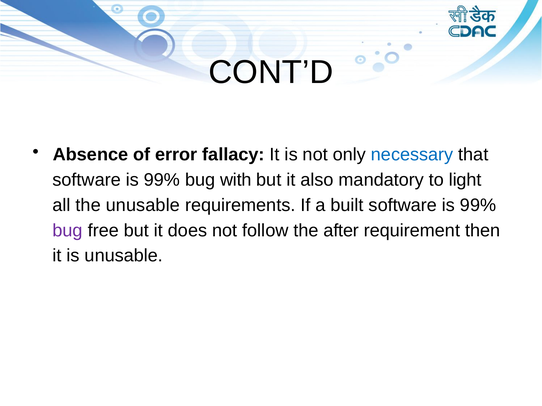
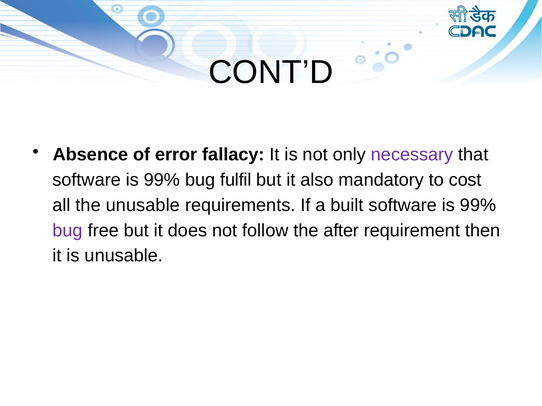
necessary colour: blue -> purple
with: with -> fulfil
light: light -> cost
